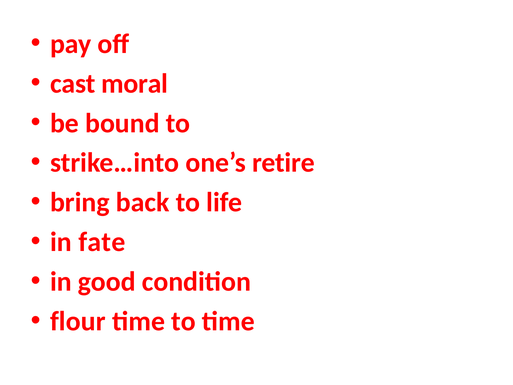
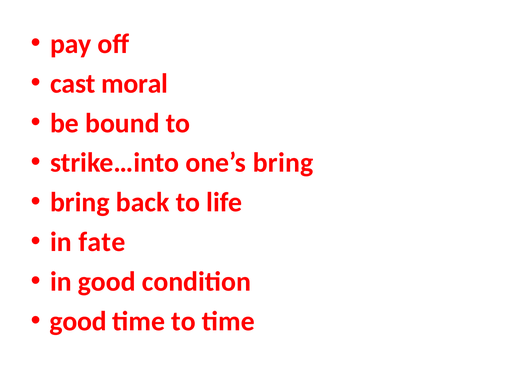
one’s retire: retire -> bring
flour at (78, 321): flour -> good
